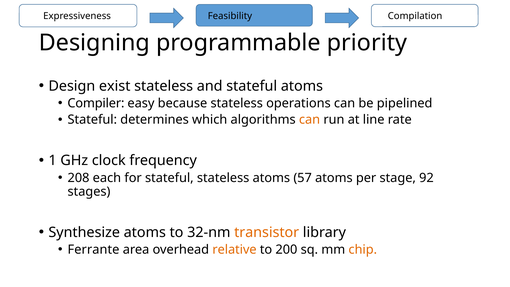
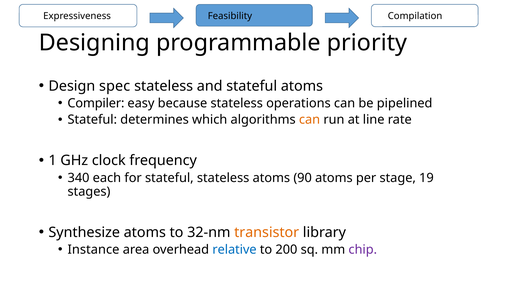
exist: exist -> spec
208: 208 -> 340
57: 57 -> 90
92: 92 -> 19
Ferrante: Ferrante -> Instance
relative colour: orange -> blue
chip colour: orange -> purple
